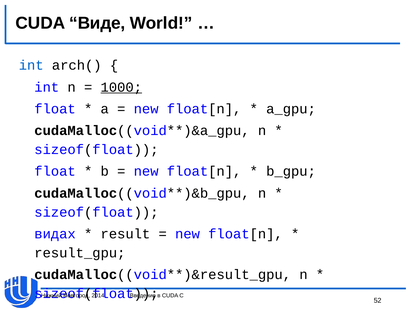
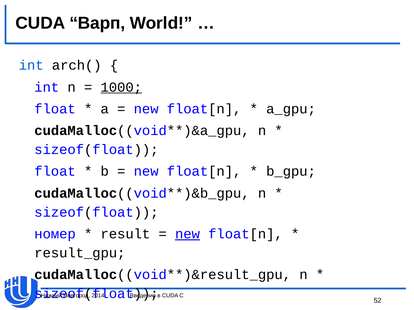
Виде: Виде -> Варп
видах: видах -> номер
new at (188, 234) underline: none -> present
